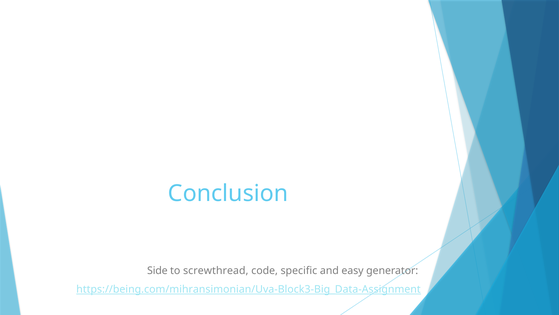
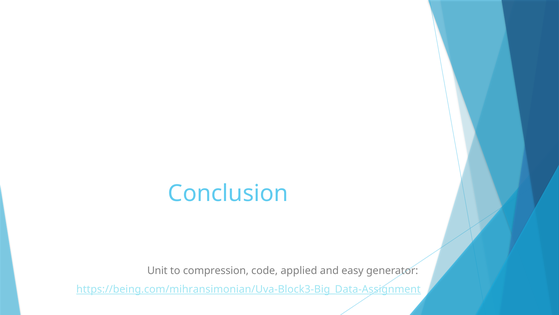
Side: Side -> Unit
screwthread: screwthread -> compression
specific: specific -> applied
